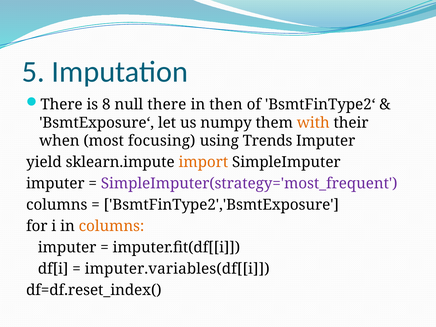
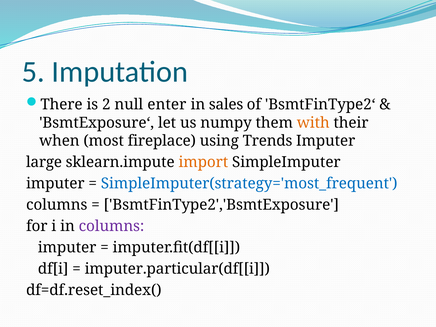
8: 8 -> 2
null there: there -> enter
then: then -> sales
focusing: focusing -> fireplace
yield: yield -> large
SimpleImputer(strategy='most_frequent colour: purple -> blue
columns at (112, 226) colour: orange -> purple
imputer.variables(df[[i: imputer.variables(df[[i -> imputer.particular(df[[i
